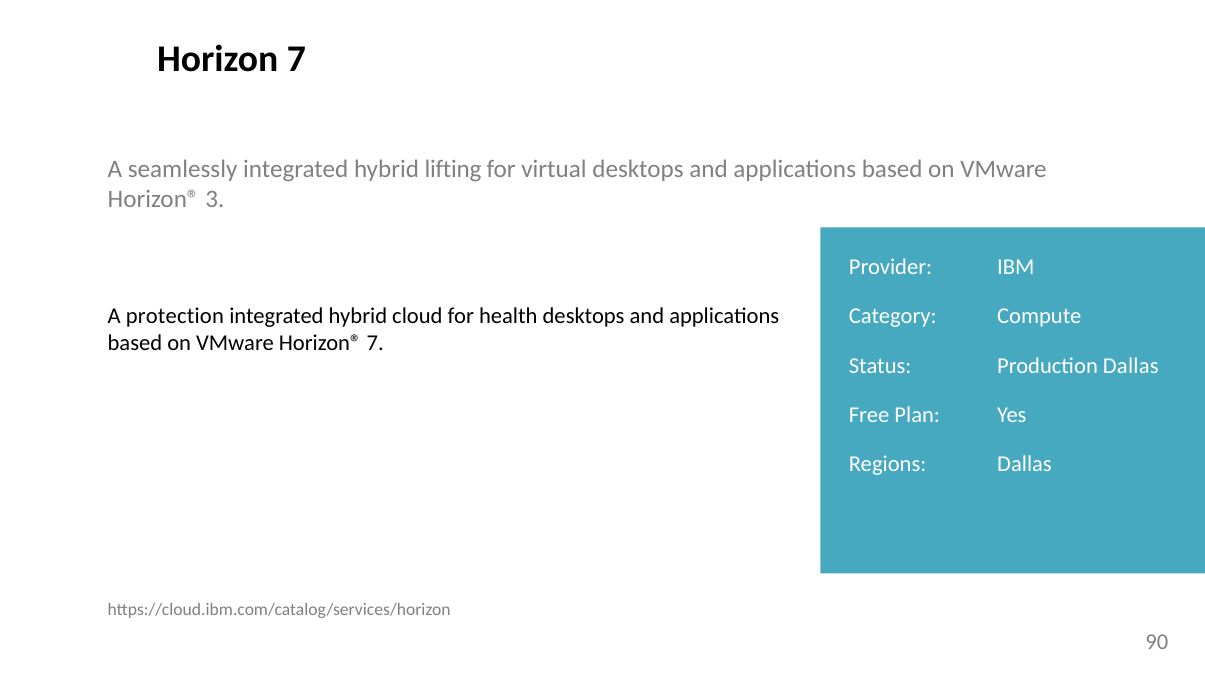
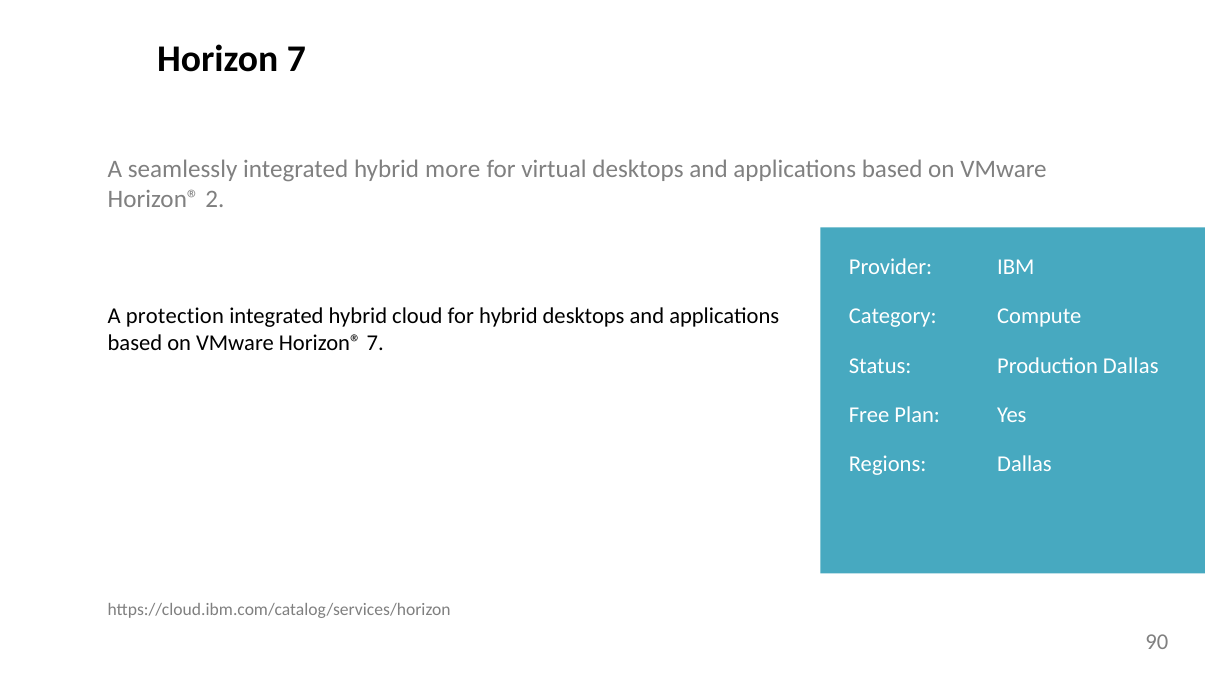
lifting: lifting -> more
3: 3 -> 2
for health: health -> hybrid
